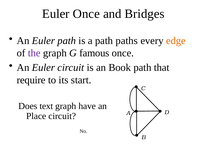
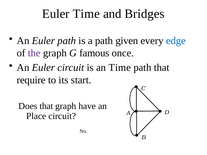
Euler Once: Once -> Time
paths: paths -> given
edge colour: orange -> blue
an Book: Book -> Time
Does text: text -> that
